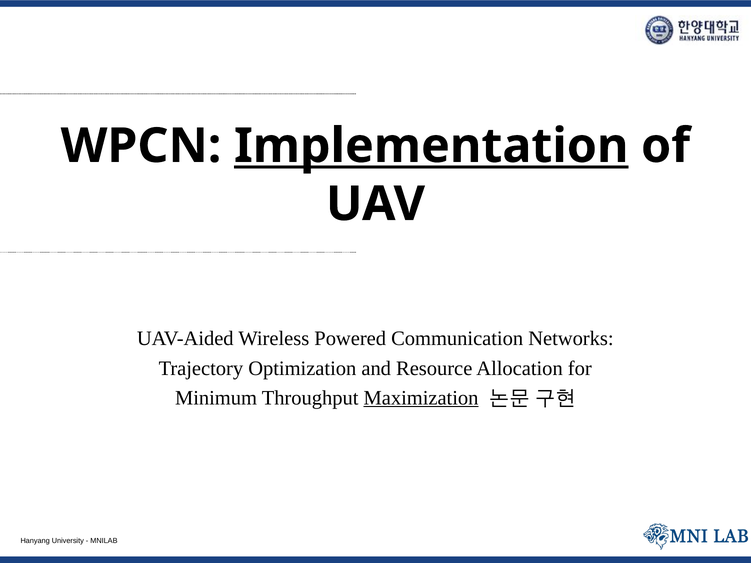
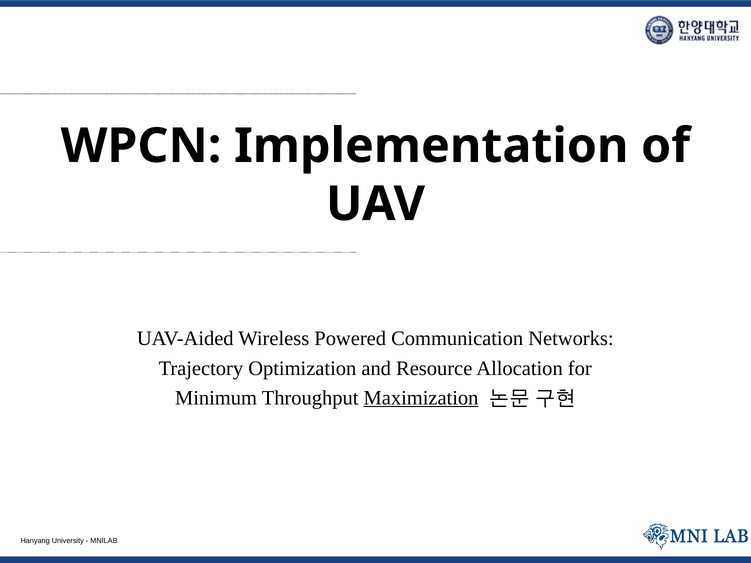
Implementation underline: present -> none
